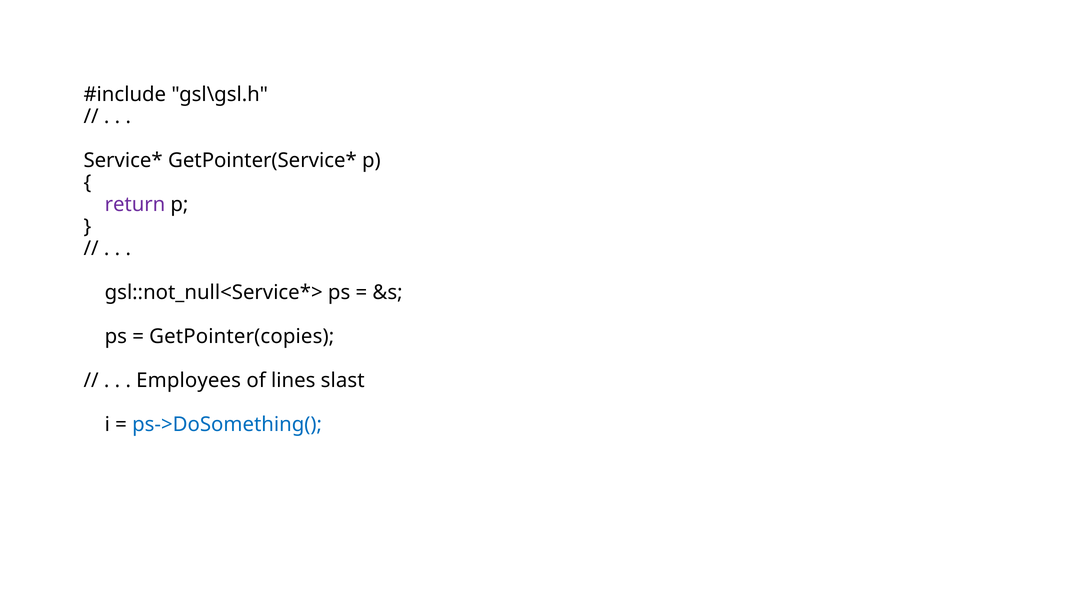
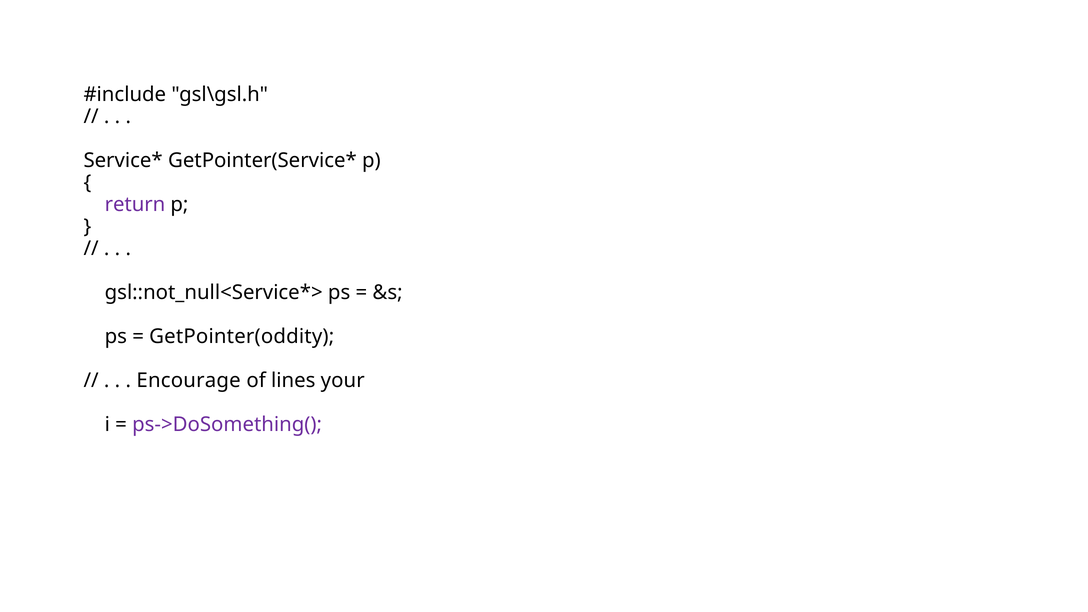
GetPointer(copies: GetPointer(copies -> GetPointer(oddity
Employees: Employees -> Encourage
slast: slast -> your
ps->DoSomething( colour: blue -> purple
